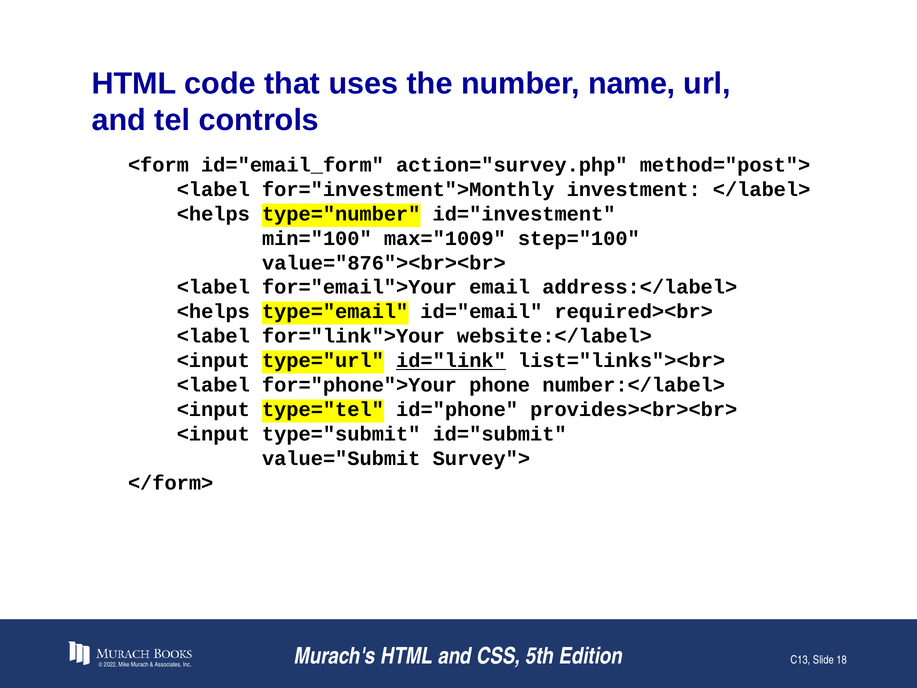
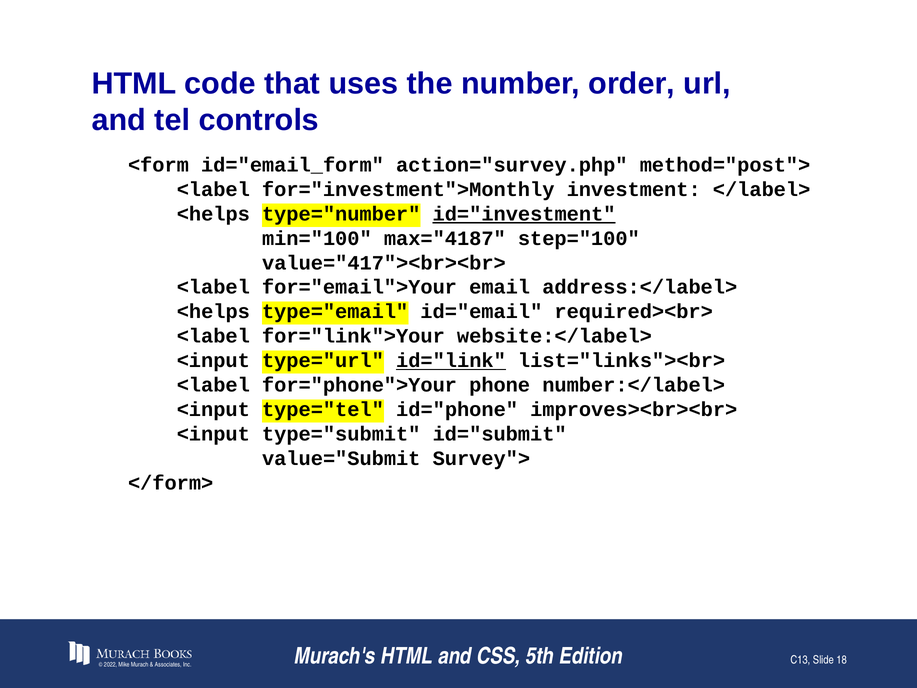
name: name -> order
id="investment underline: none -> present
max="1009: max="1009 -> max="4187
value="876"><br><br>: value="876"><br><br> -> value="417"><br><br>
provides><br><br>: provides><br><br> -> improves><br><br>
